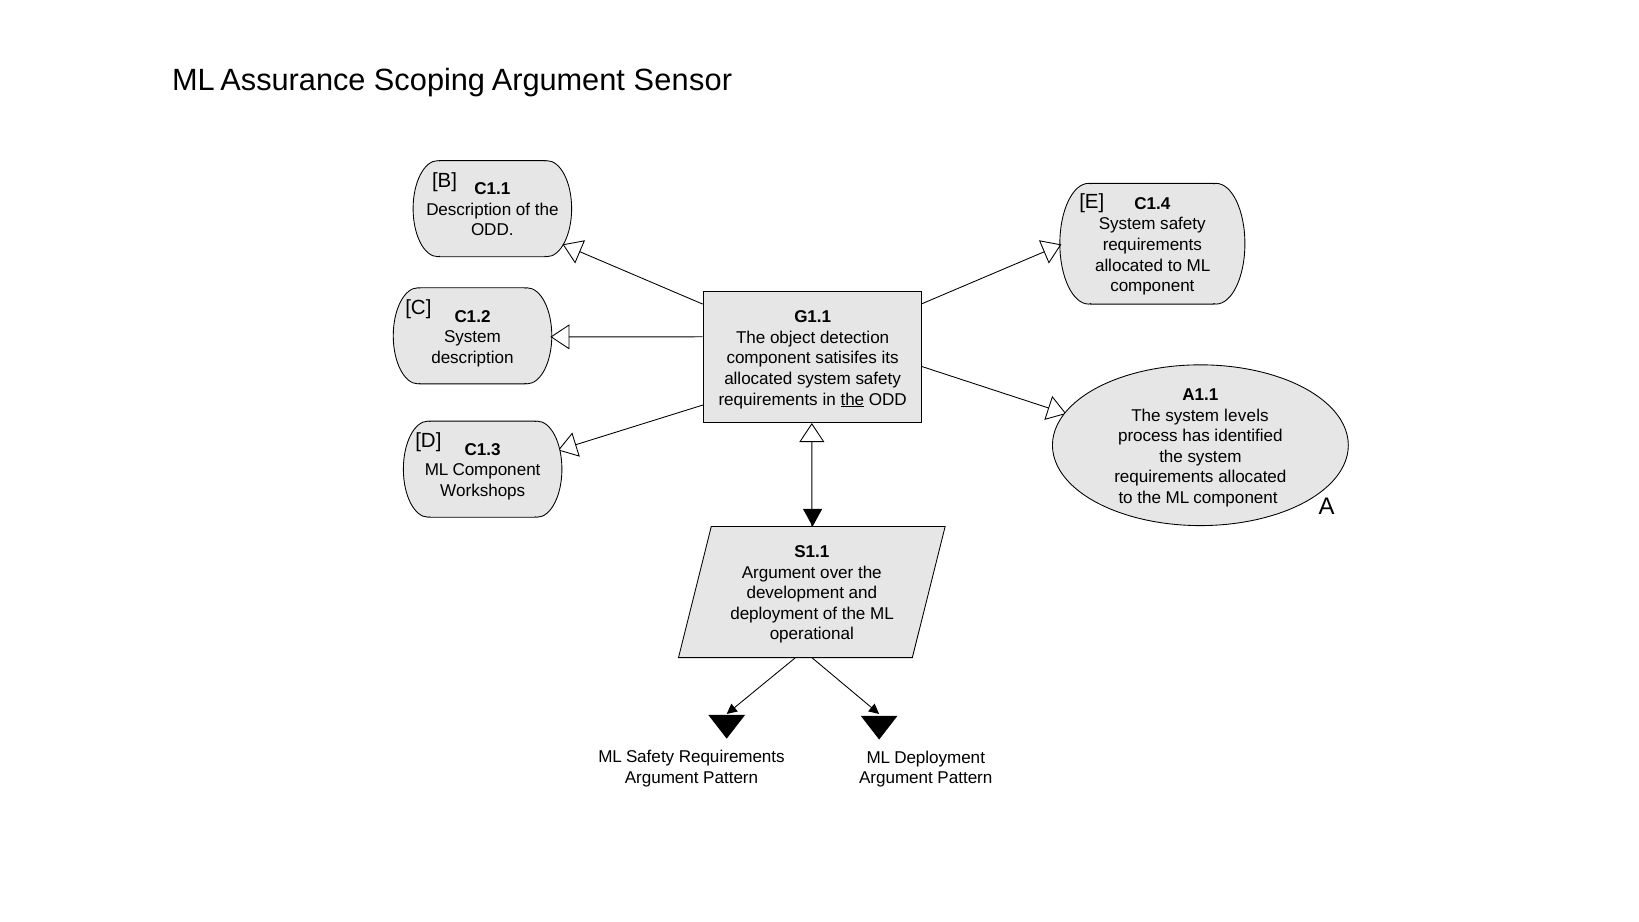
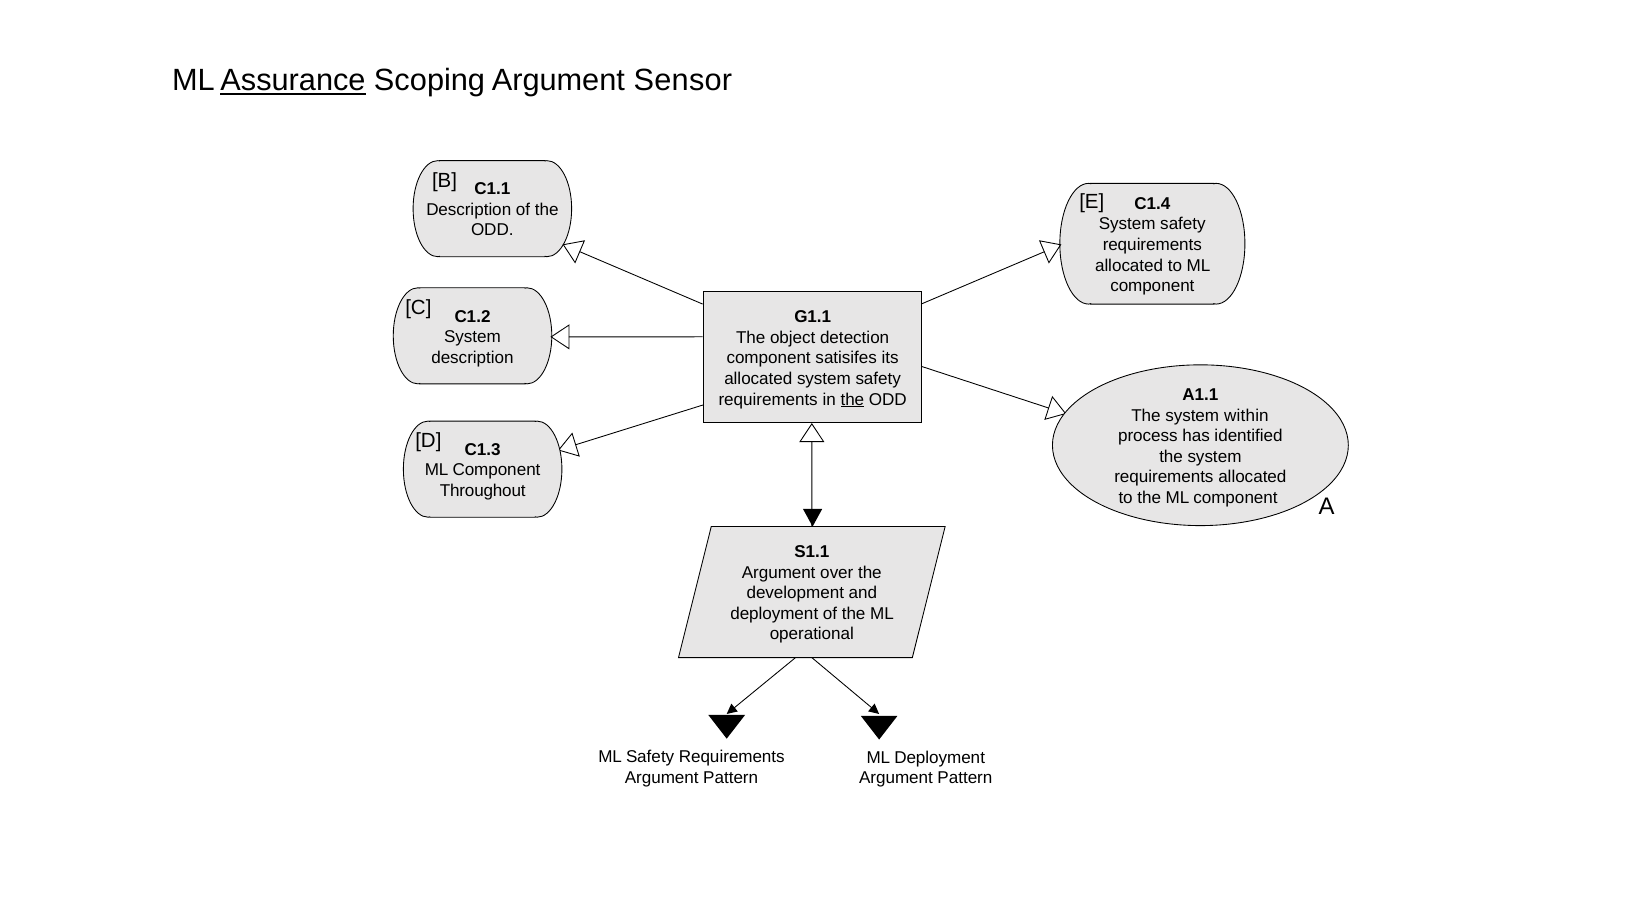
Assurance underline: none -> present
levels: levels -> within
Workshops: Workshops -> Throughout
